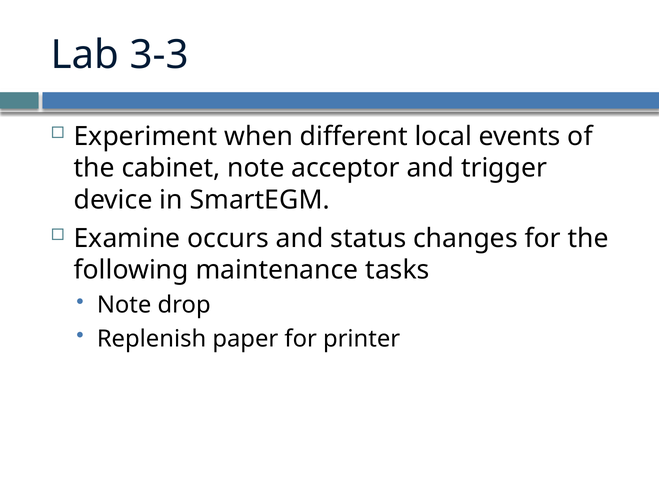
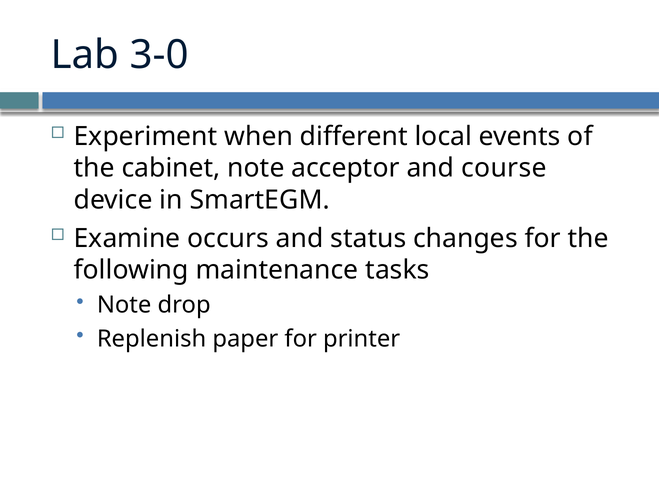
3-3: 3-3 -> 3-0
trigger: trigger -> course
